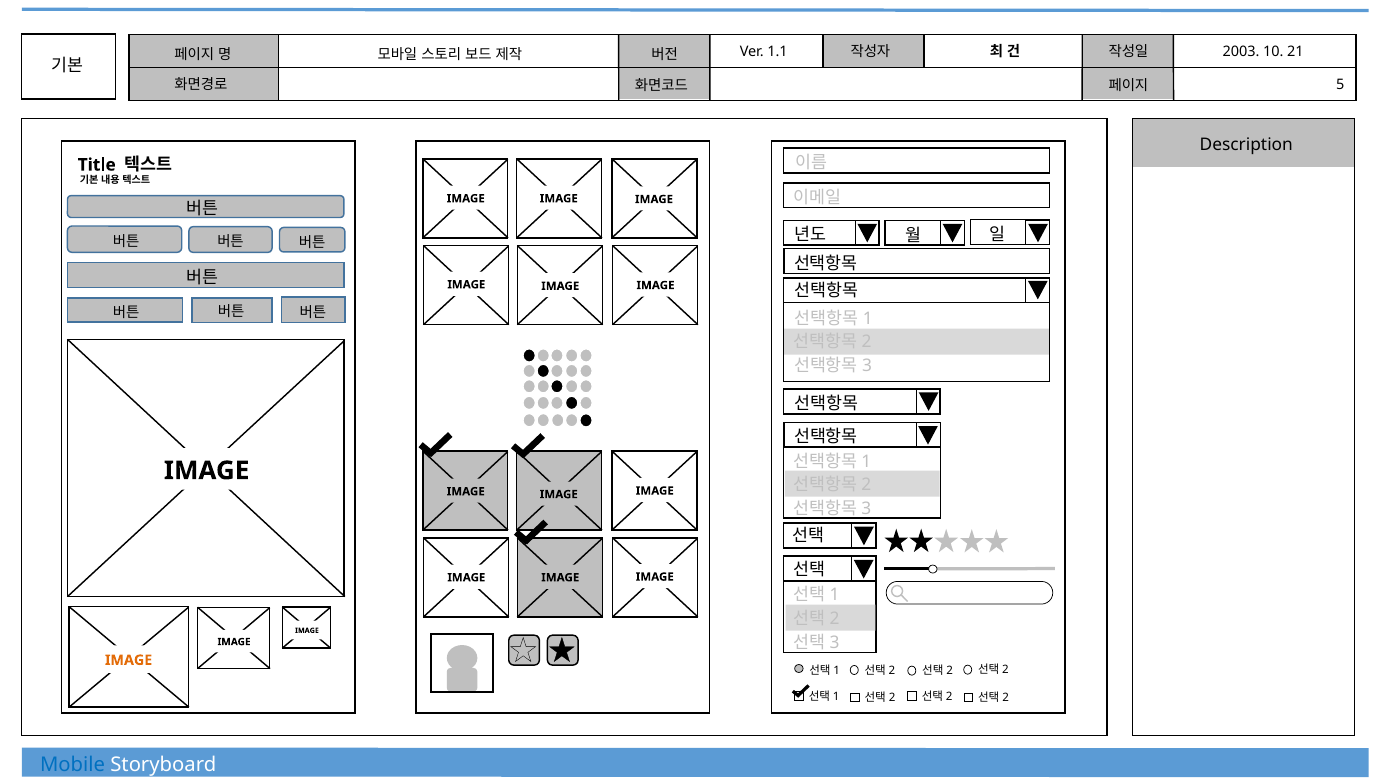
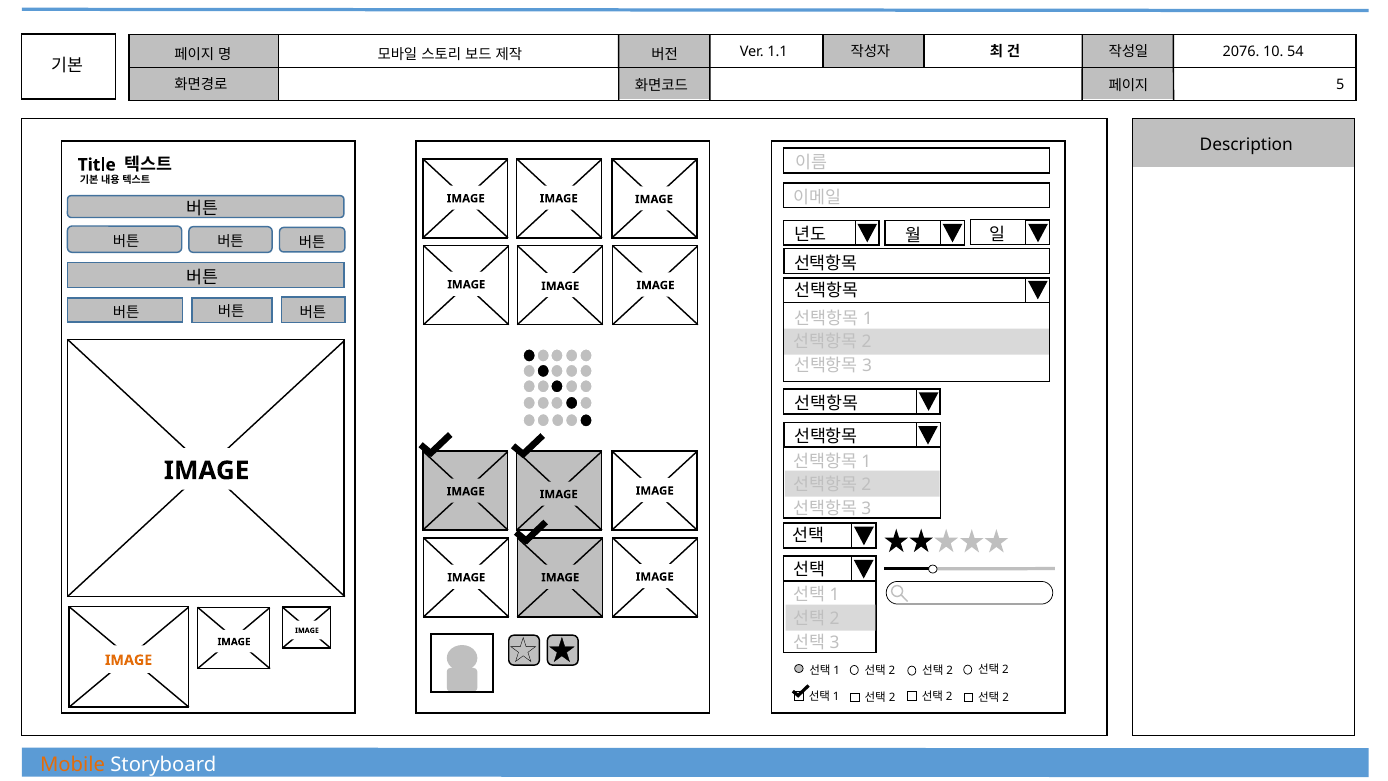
2003: 2003 -> 2076
21: 21 -> 54
Mobile colour: blue -> orange
